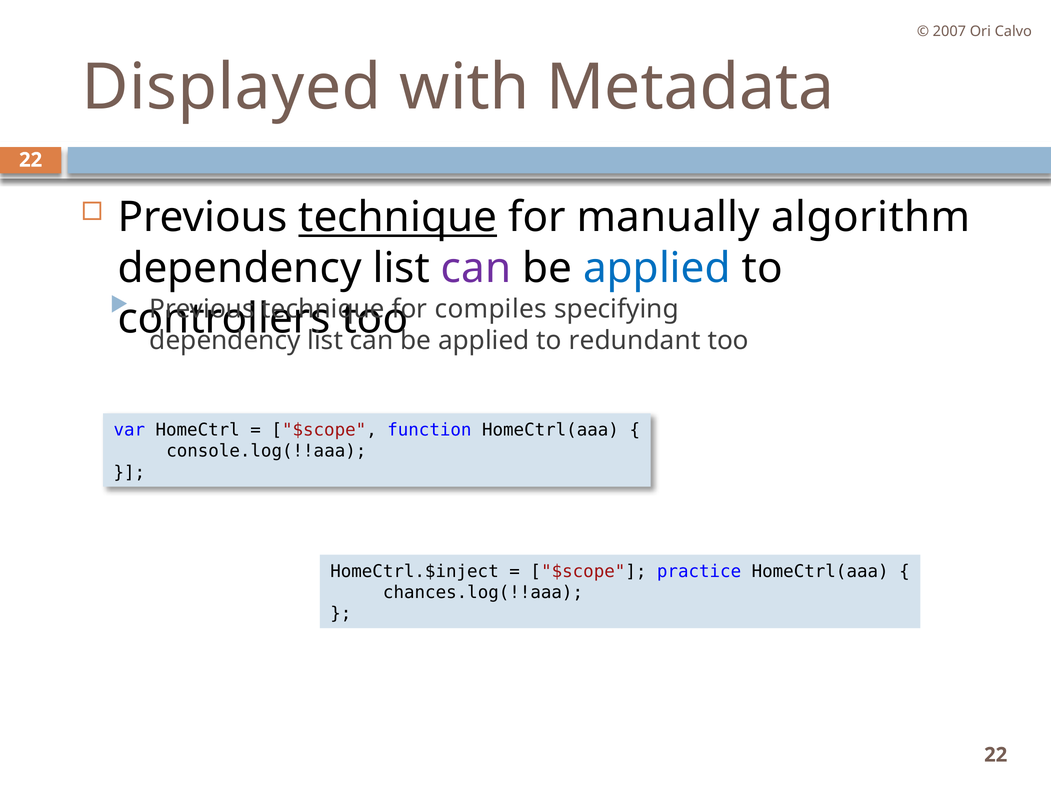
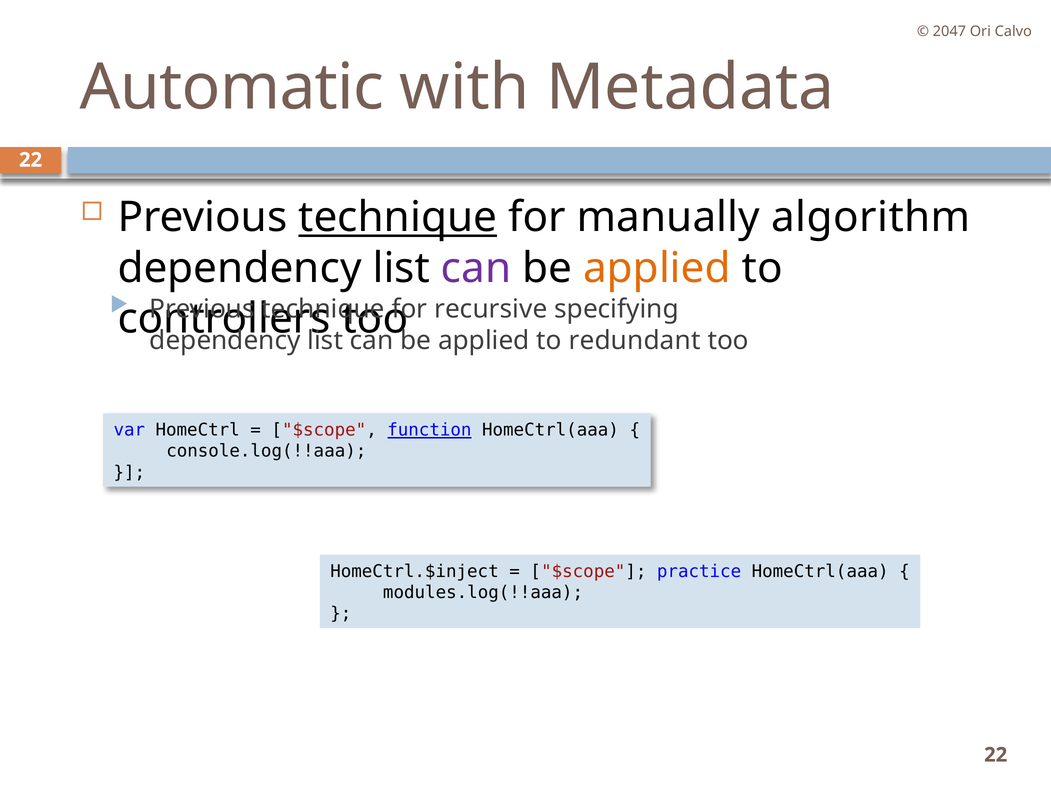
2007: 2007 -> 2047
Displayed: Displayed -> Automatic
applied at (657, 268) colour: blue -> orange
compiles: compiles -> recursive
function underline: none -> present
chances.log(!!aaa: chances.log(!!aaa -> modules.log(!!aaa
